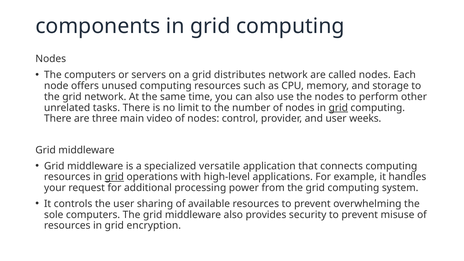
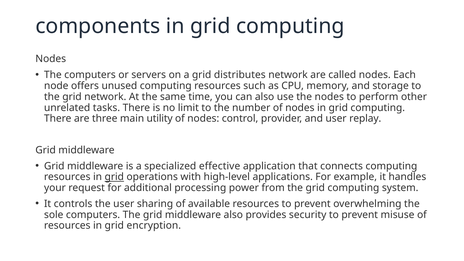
grid at (338, 108) underline: present -> none
video: video -> utility
weeks: weeks -> replay
versatile: versatile -> effective
